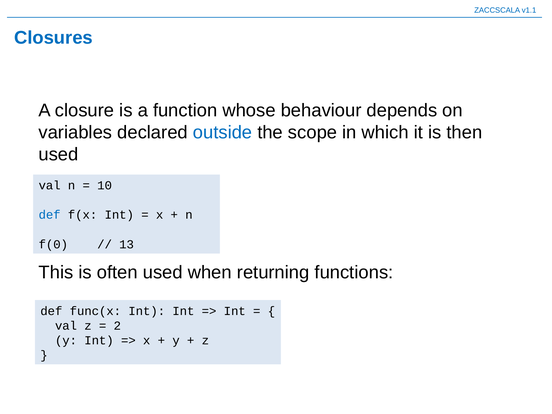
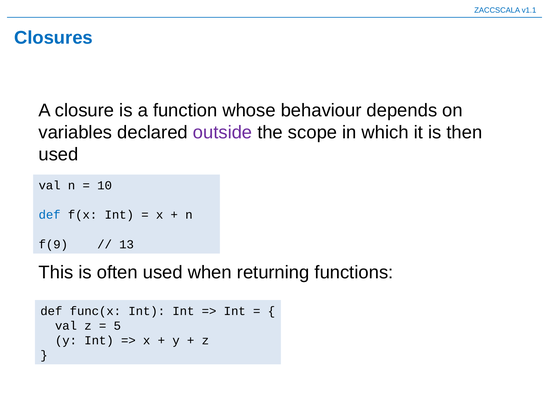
outside colour: blue -> purple
f(0: f(0 -> f(9
2: 2 -> 5
